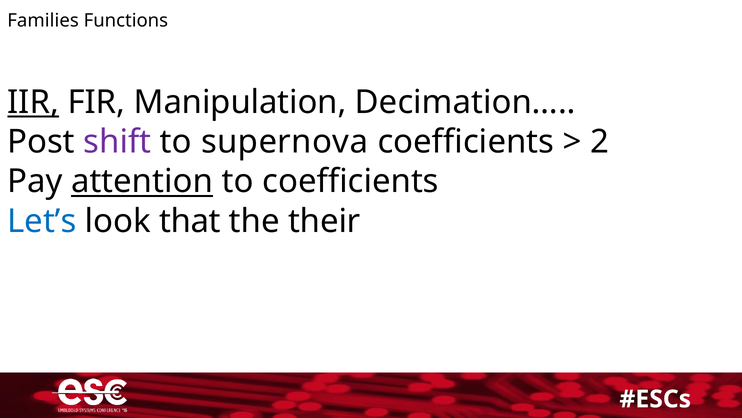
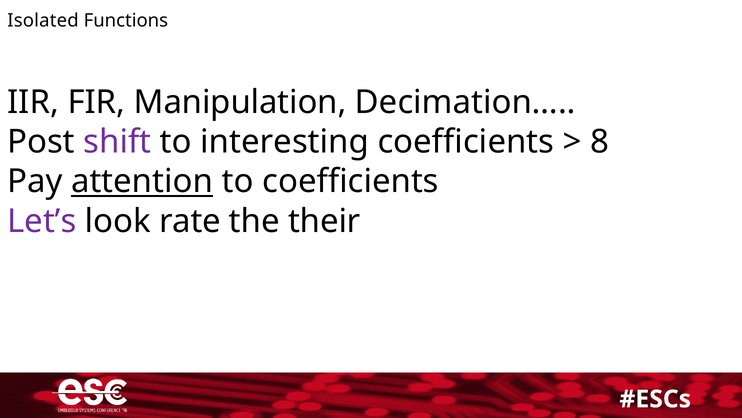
Families: Families -> Isolated
IIR underline: present -> none
supernova: supernova -> interesting
2: 2 -> 8
Let’s colour: blue -> purple
that: that -> rate
